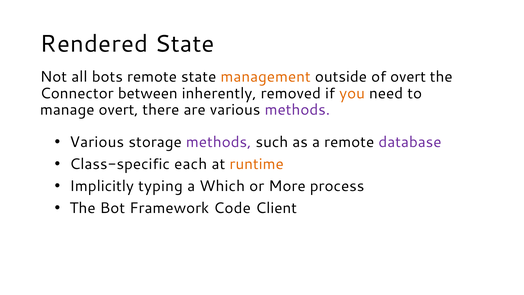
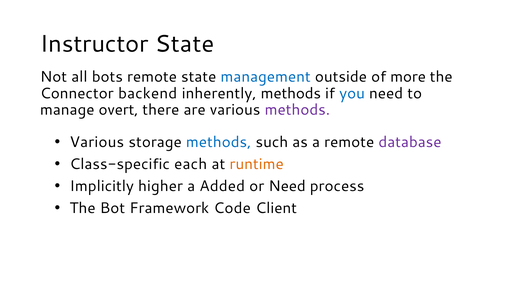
Rendered: Rendered -> Instructor
management colour: orange -> blue
of overt: overt -> more
between: between -> backend
inherently removed: removed -> methods
you colour: orange -> blue
methods at (219, 142) colour: purple -> blue
typing: typing -> higher
Which: Which -> Added
or More: More -> Need
